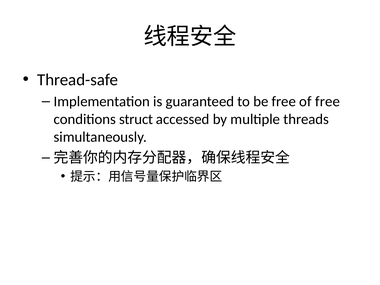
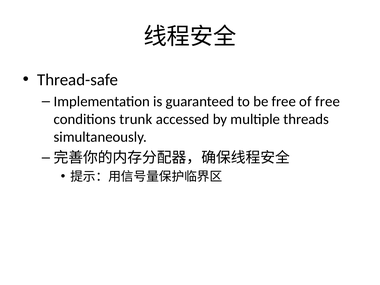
struct: struct -> trunk
